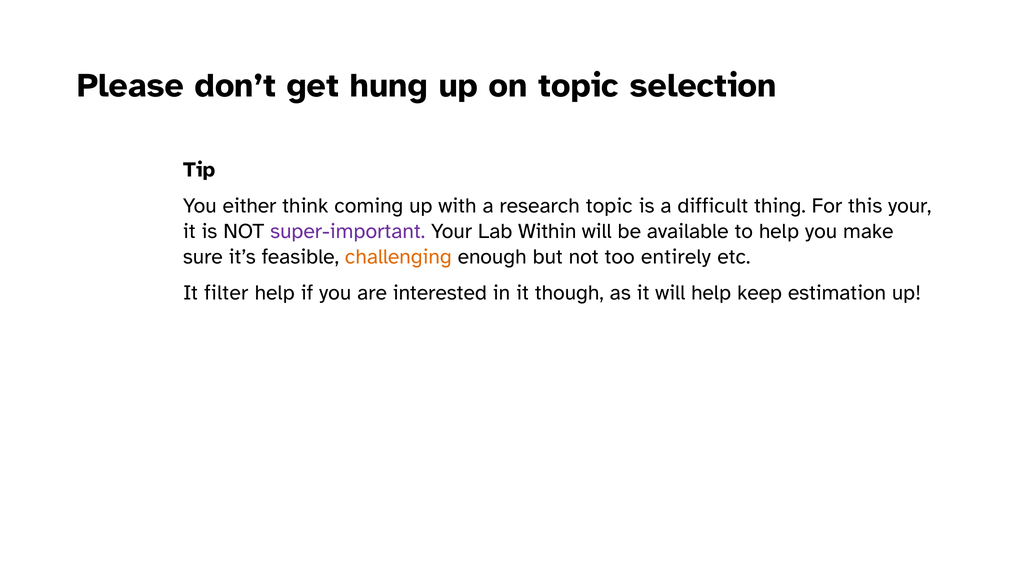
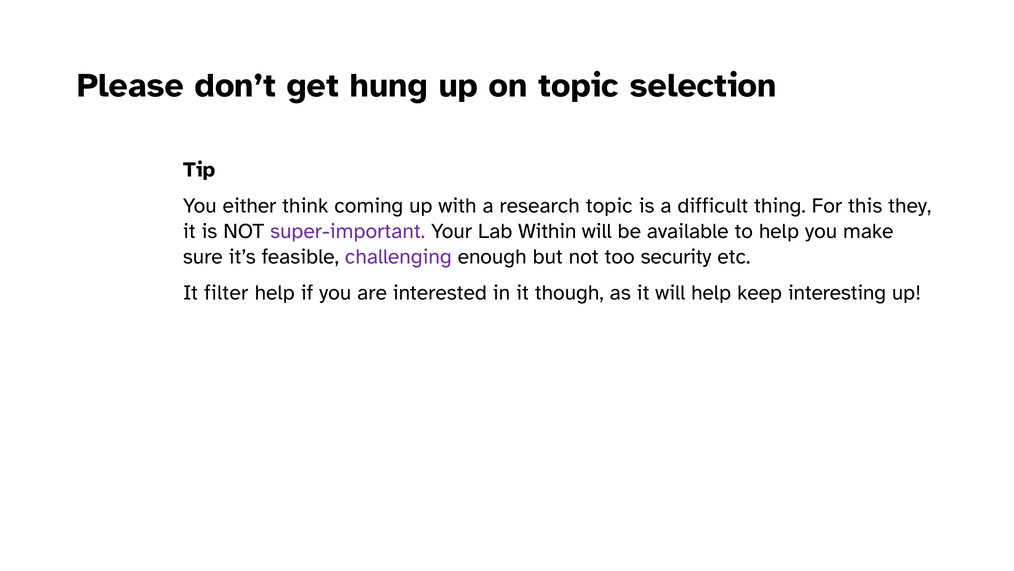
this your: your -> they
challenging colour: orange -> purple
entirely: entirely -> security
estimation: estimation -> interesting
